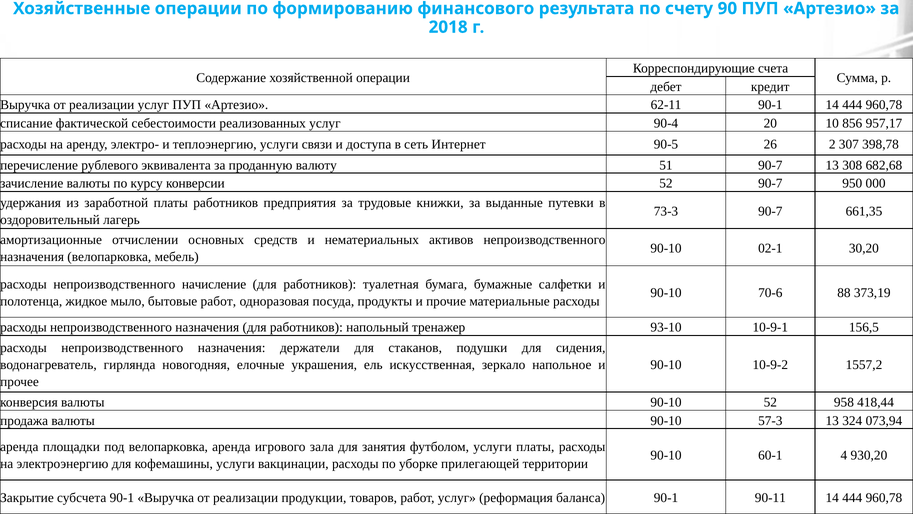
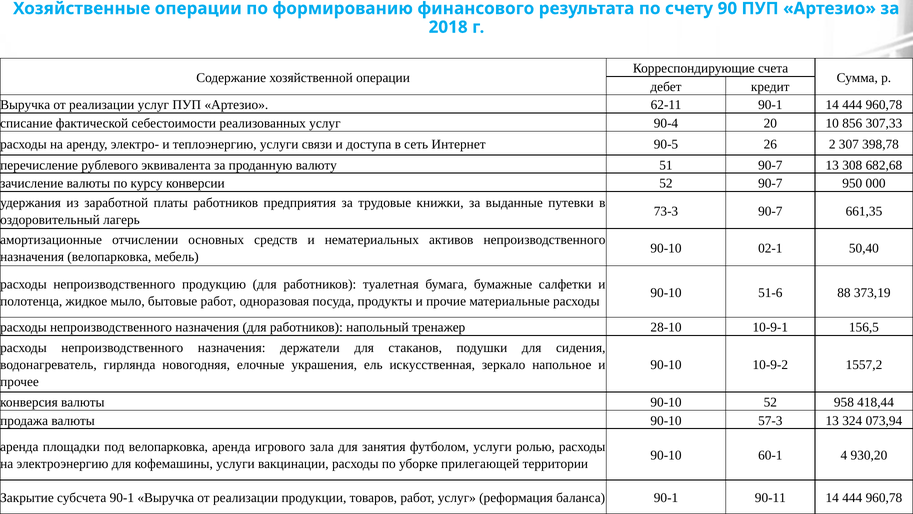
957,17: 957,17 -> 307,33
30,20: 30,20 -> 50,40
начисление: начисление -> продукцию
70-6: 70-6 -> 51-6
93-10: 93-10 -> 28-10
услуги платы: платы -> ролью
